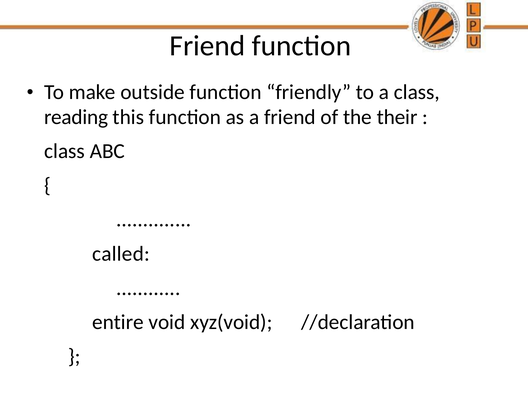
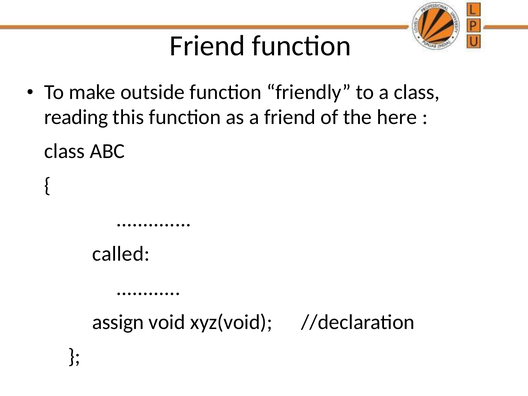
their: their -> here
entire: entire -> assign
